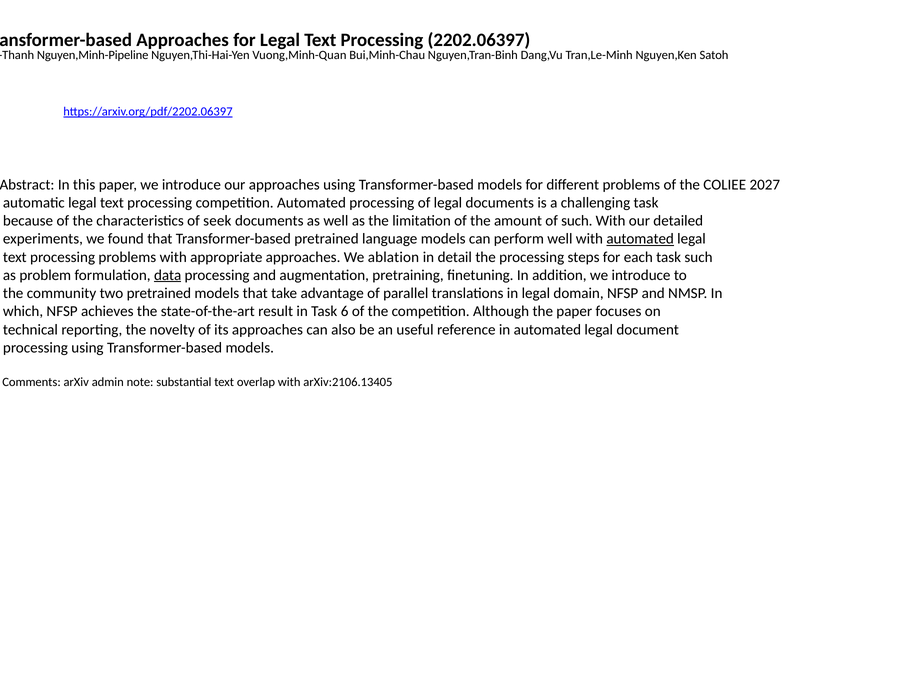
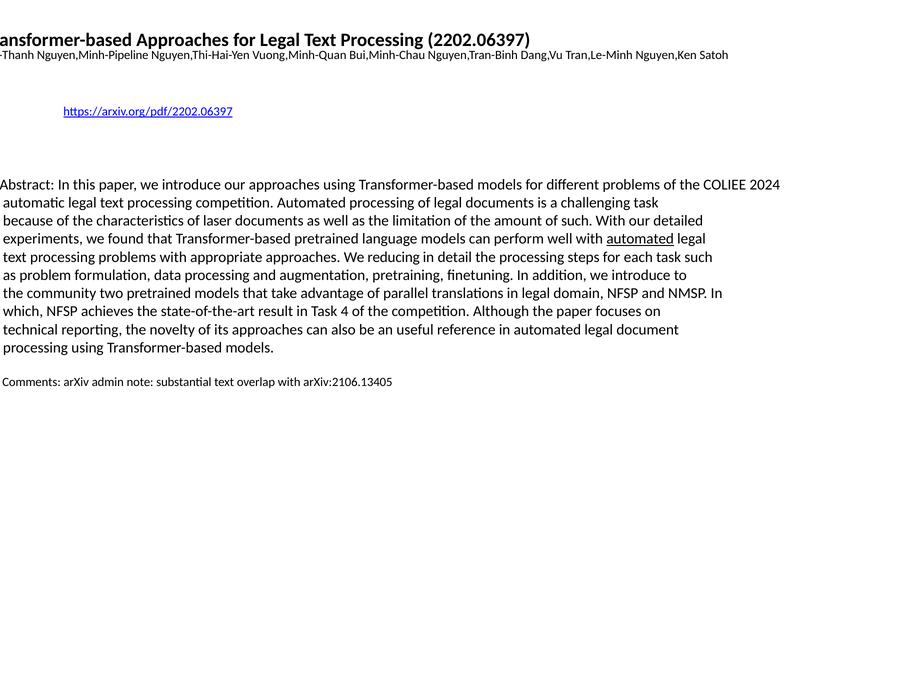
2027: 2027 -> 2024
seek: seek -> laser
ablation: ablation -> reducing
data underline: present -> none
6: 6 -> 4
